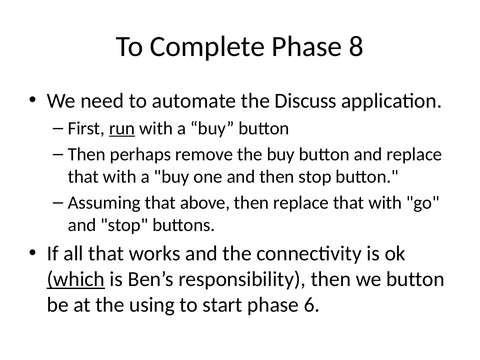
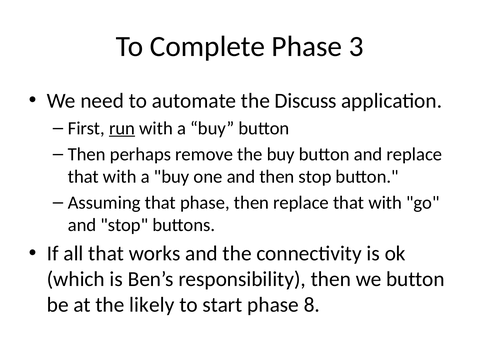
8: 8 -> 3
that above: above -> phase
which underline: present -> none
using: using -> likely
6: 6 -> 8
